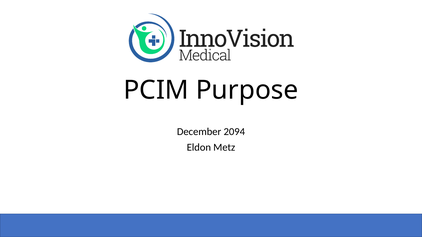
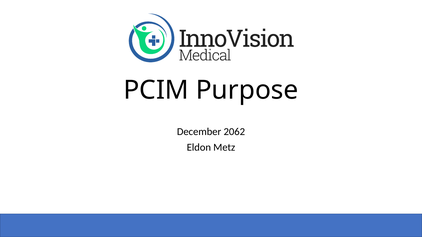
2094: 2094 -> 2062
